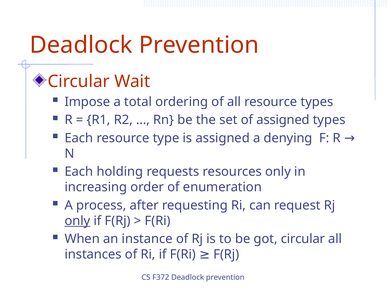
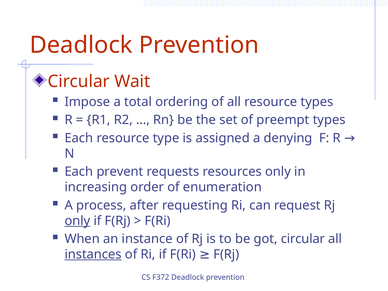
of assigned: assigned -> preempt
holding: holding -> prevent
instances underline: none -> present
